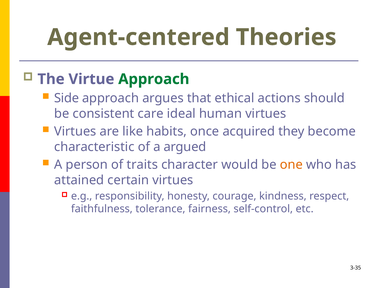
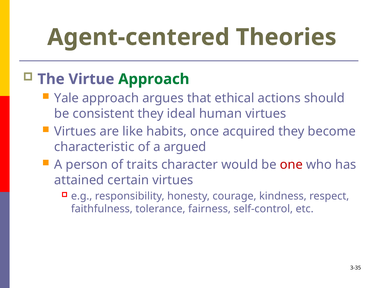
Side: Side -> Yale
consistent care: care -> they
one colour: orange -> red
